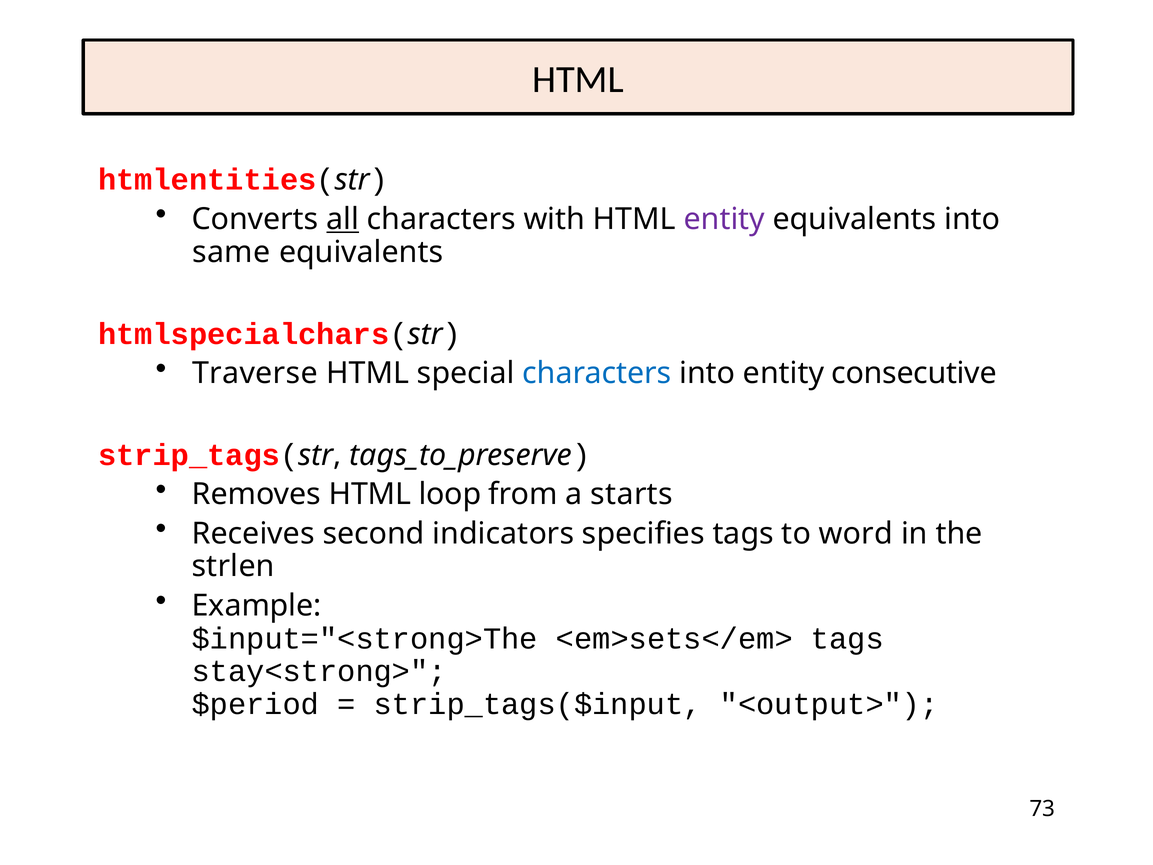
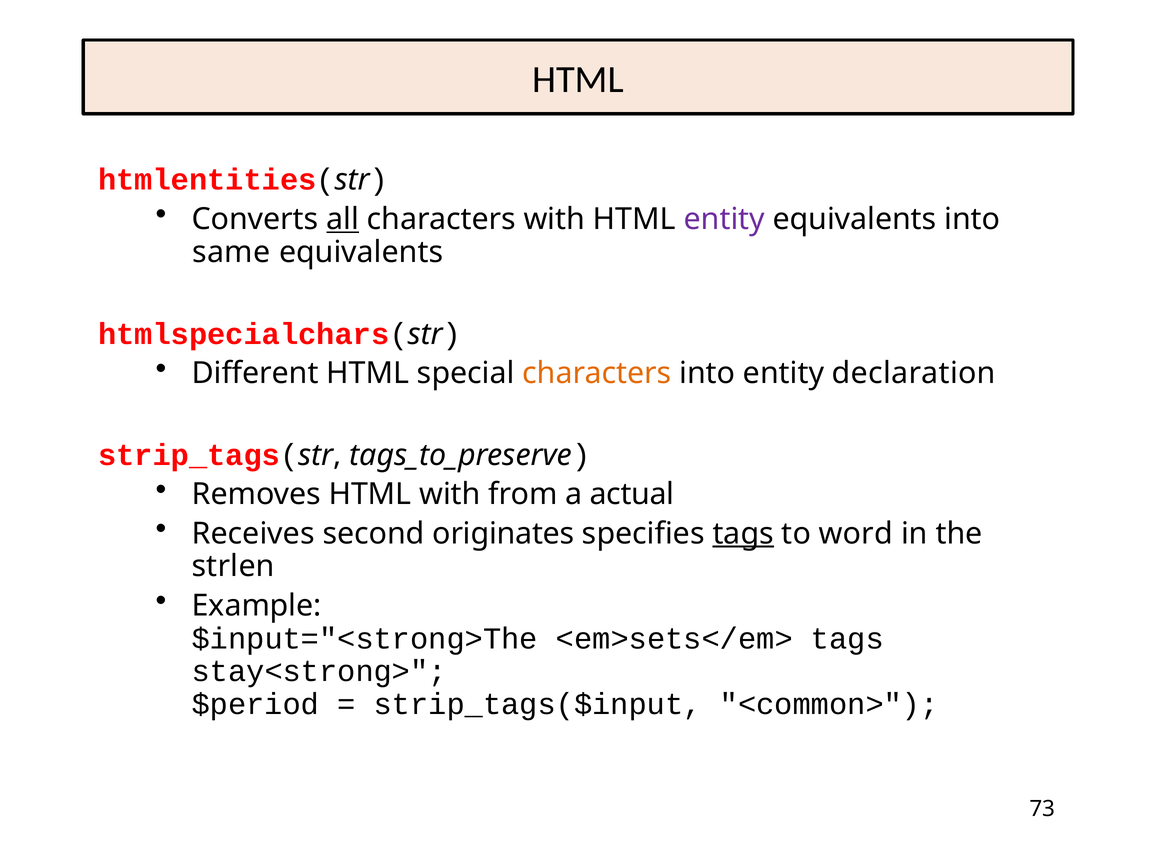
Traverse: Traverse -> Different
characters at (597, 373) colour: blue -> orange
consecutive: consecutive -> declaration
HTML loop: loop -> with
starts: starts -> actual
indicators: indicators -> originates
tags at (743, 533) underline: none -> present
<output>: <output> -> <common>
